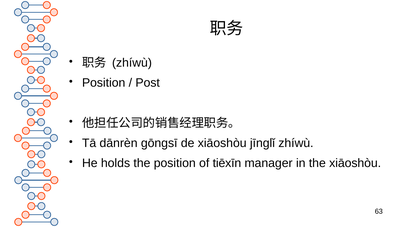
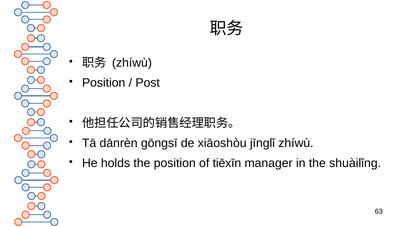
the xiāoshòu: xiāoshòu -> shuàilǐng
